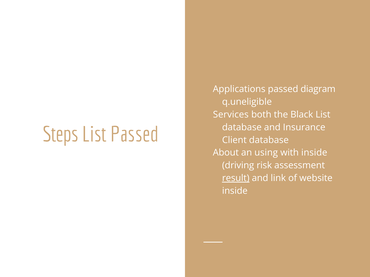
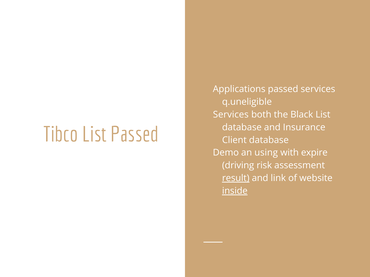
passed diagram: diagram -> services
Steps: Steps -> Tibco
About: About -> Demo
with inside: inside -> expire
inside at (235, 191) underline: none -> present
